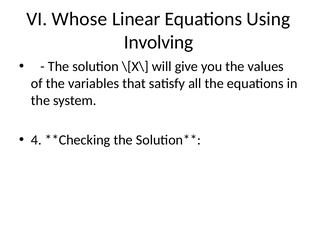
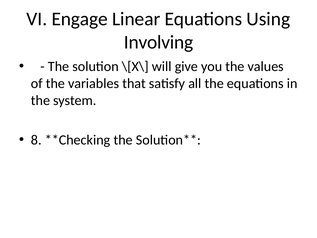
Whose: Whose -> Engage
4: 4 -> 8
